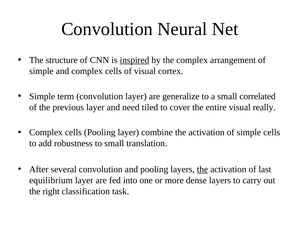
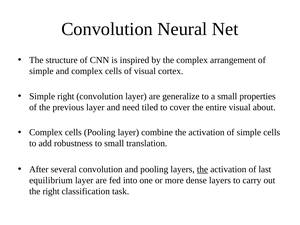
inspired underline: present -> none
Simple term: term -> right
correlated: correlated -> properties
really: really -> about
